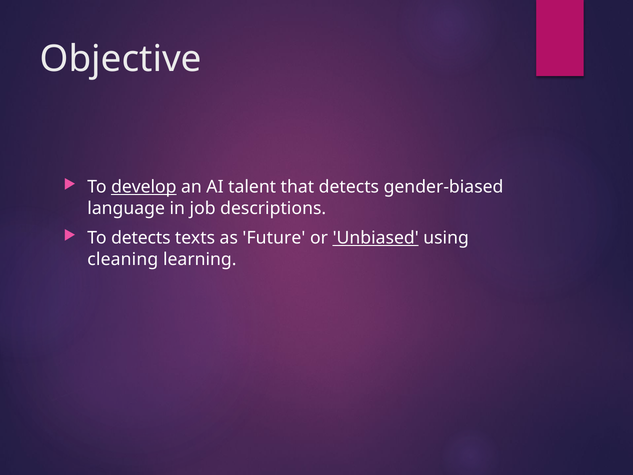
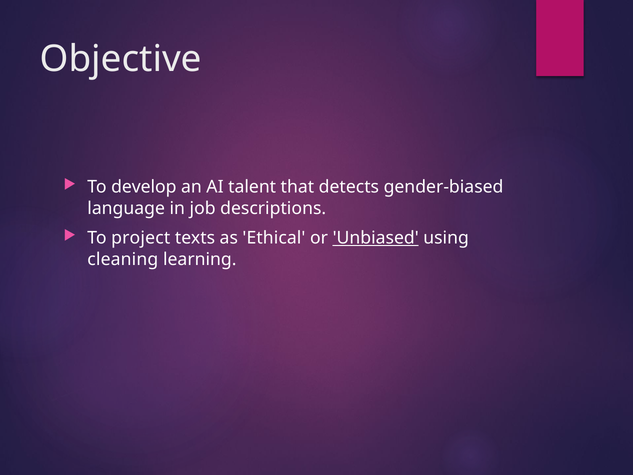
develop underline: present -> none
To detects: detects -> project
Future: Future -> Ethical
